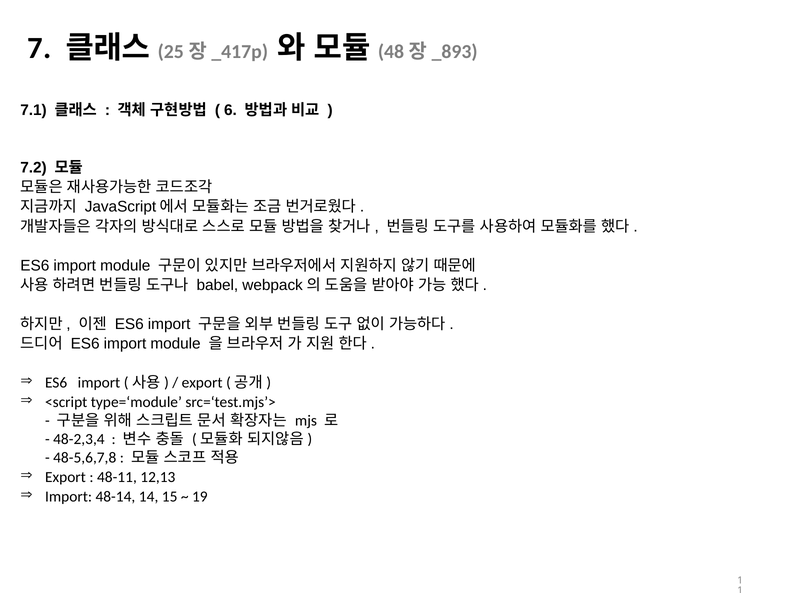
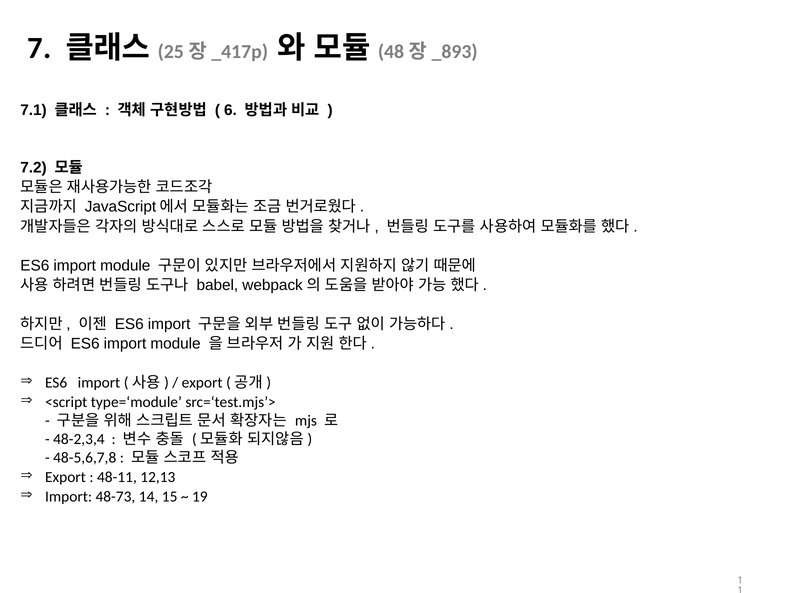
48-14: 48-14 -> 48-73
